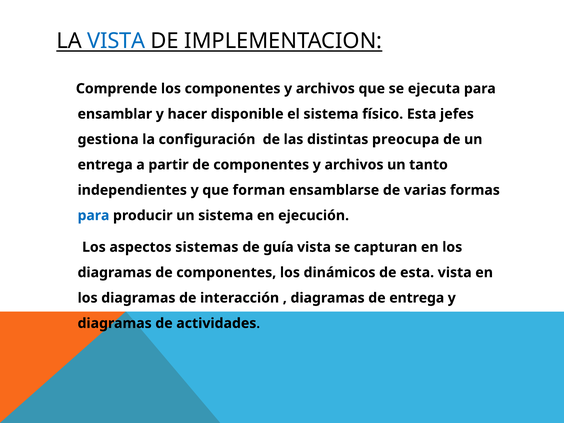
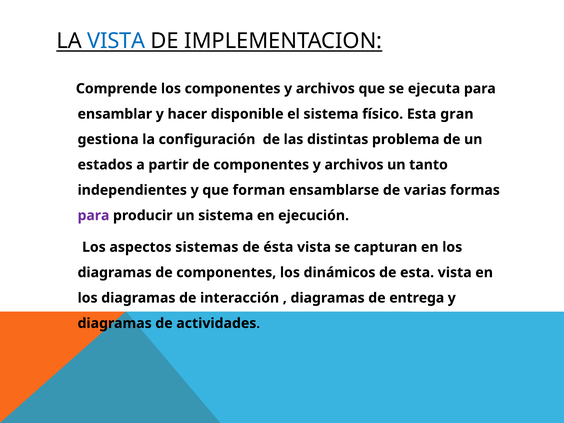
jefes: jefes -> gran
preocupa: preocupa -> problema
entrega at (105, 165): entrega -> estados
para at (93, 216) colour: blue -> purple
guía: guía -> ésta
